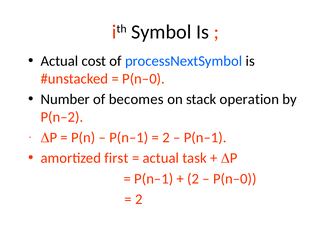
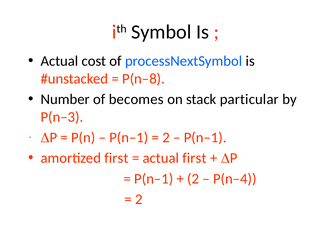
P(n–0 at (144, 79): P(n–0 -> P(n–8
operation: operation -> particular
P(n–2: P(n–2 -> P(n–3
actual task: task -> first
P(n–0 at (235, 179): P(n–0 -> P(n–4
